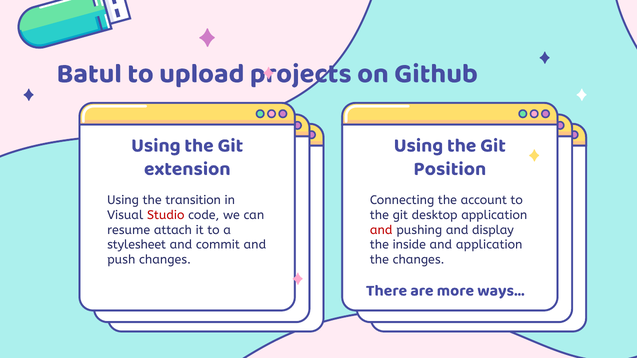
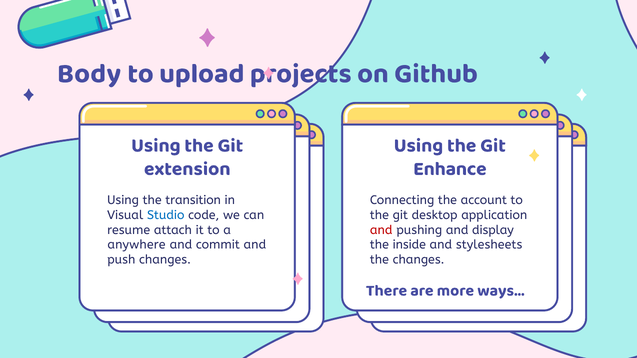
Batul: Batul -> Body
Position: Position -> Enhance
Studio colour: red -> blue
stylesheet: stylesheet -> anywhere
and application: application -> stylesheets
